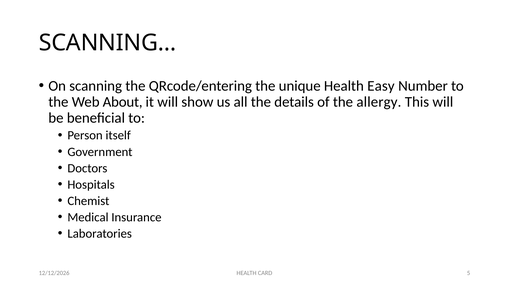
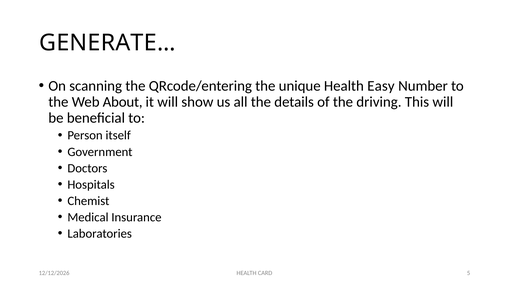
SCANNING…: SCANNING… -> GENERATE…
allergy: allergy -> driving
